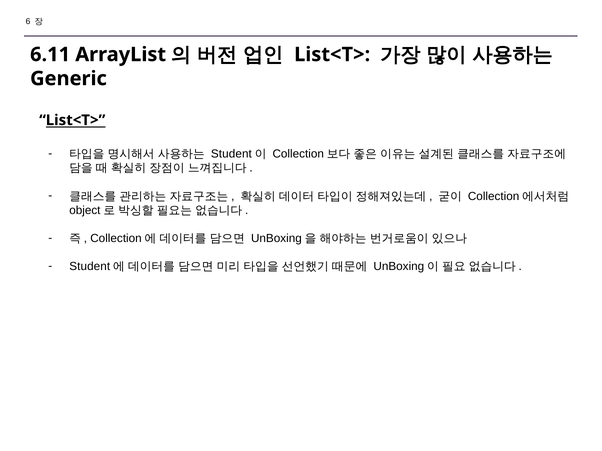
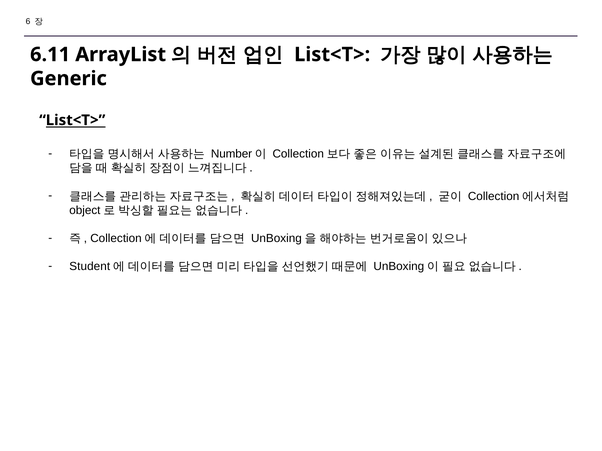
Student at (231, 154): Student -> Number
